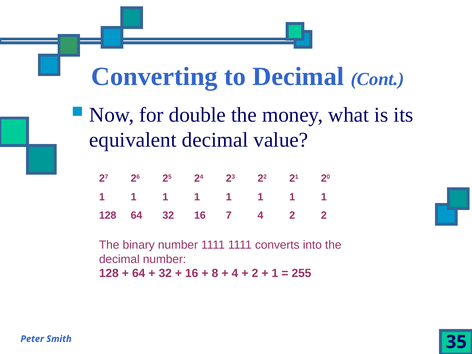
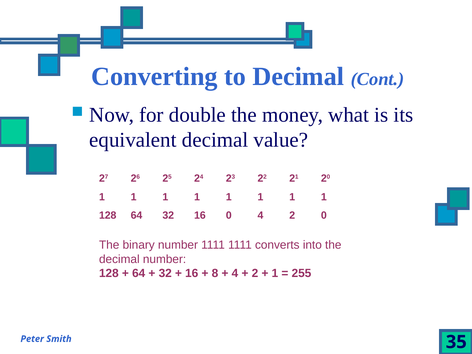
16 7: 7 -> 0
2 2: 2 -> 0
